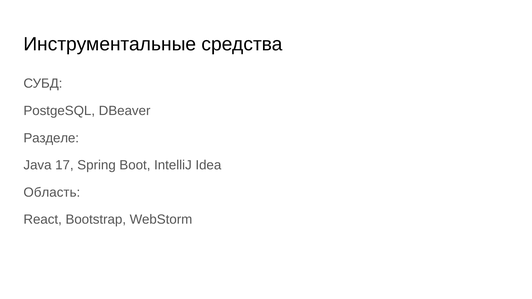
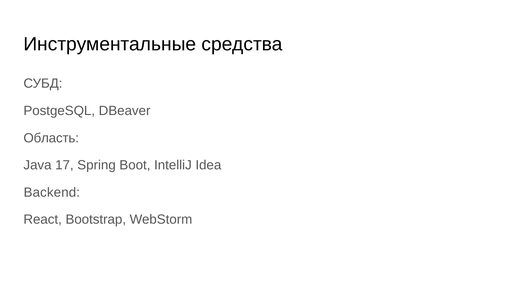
Разделе: Разделе -> Область
Область: Область -> Backend
